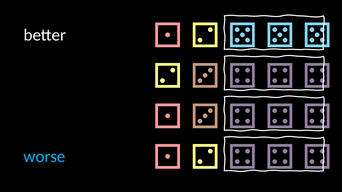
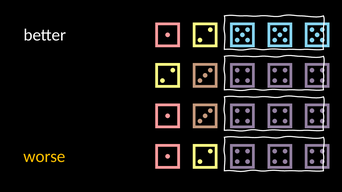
worse colour: light blue -> yellow
